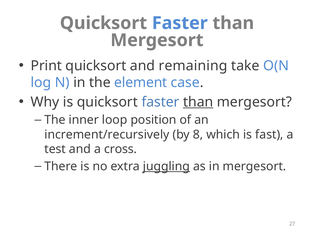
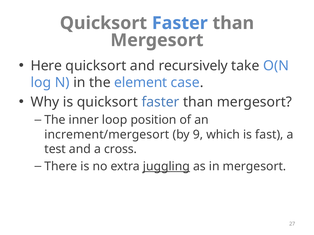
Print: Print -> Here
remaining: remaining -> recursively
than at (198, 102) underline: present -> none
increment/recursively: increment/recursively -> increment/mergesort
8: 8 -> 9
